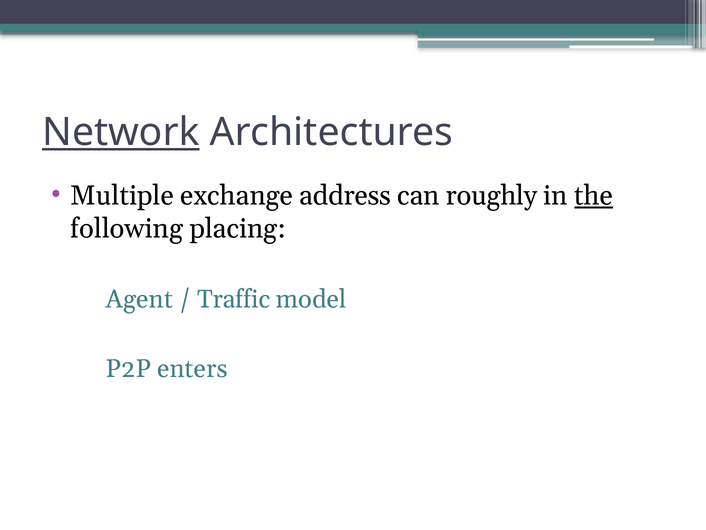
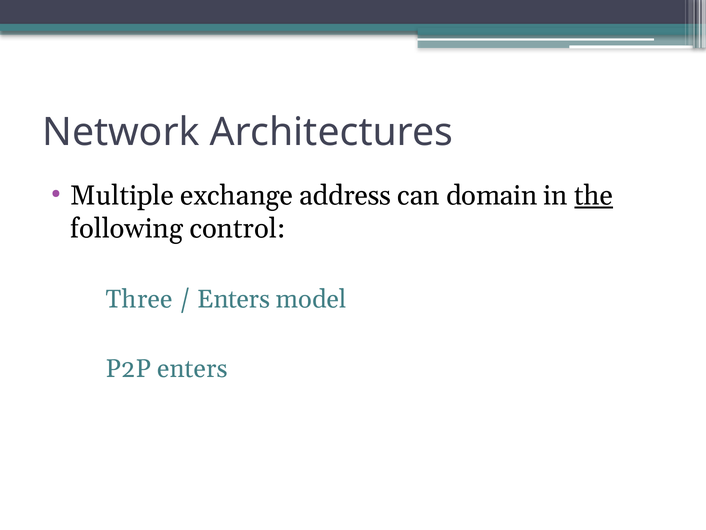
Network underline: present -> none
roughly: roughly -> domain
placing: placing -> control
Agent: Agent -> Three
Traffic at (234, 299): Traffic -> Enters
